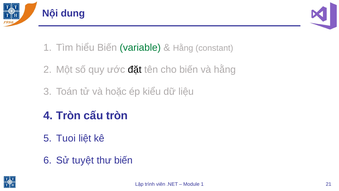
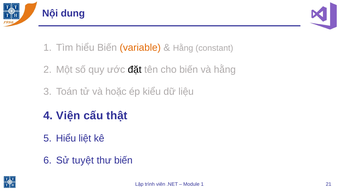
variable colour: green -> orange
Tròn at (68, 115): Tròn -> Viện
cấu tròn: tròn -> thật
Tuoi at (66, 138): Tuoi -> Hiểu
